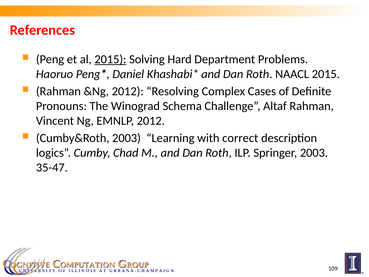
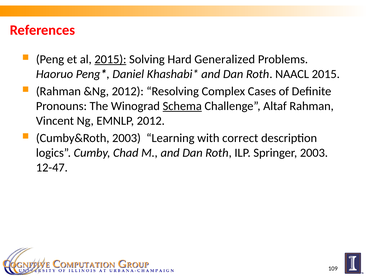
Department: Department -> Generalized
Schema underline: none -> present
35-47: 35-47 -> 12-47
